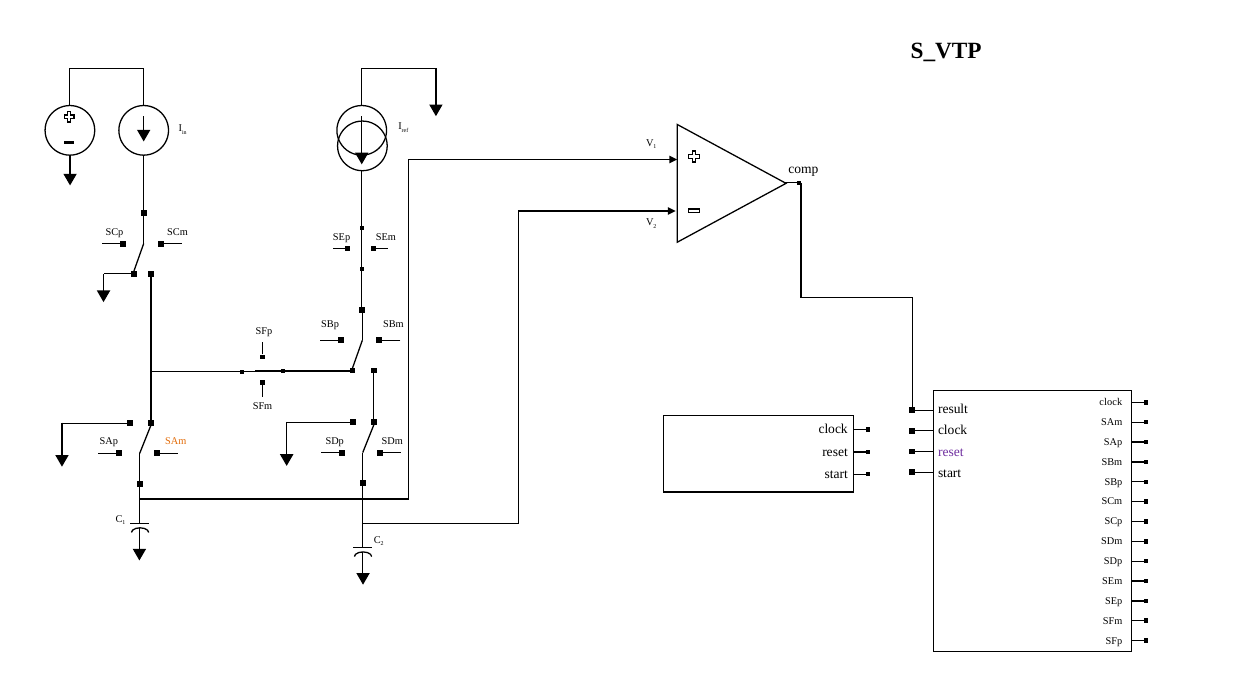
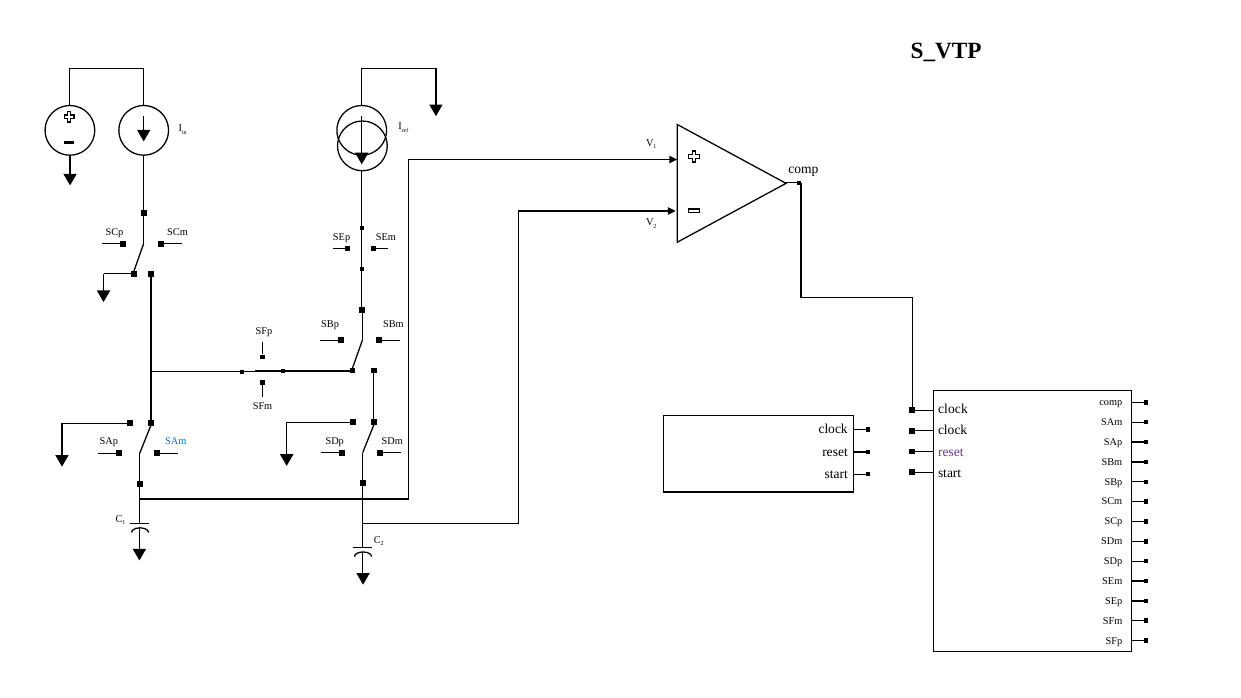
clock at (1111, 402): clock -> comp
result at (953, 409): result -> clock
SAm at (176, 441) colour: orange -> blue
